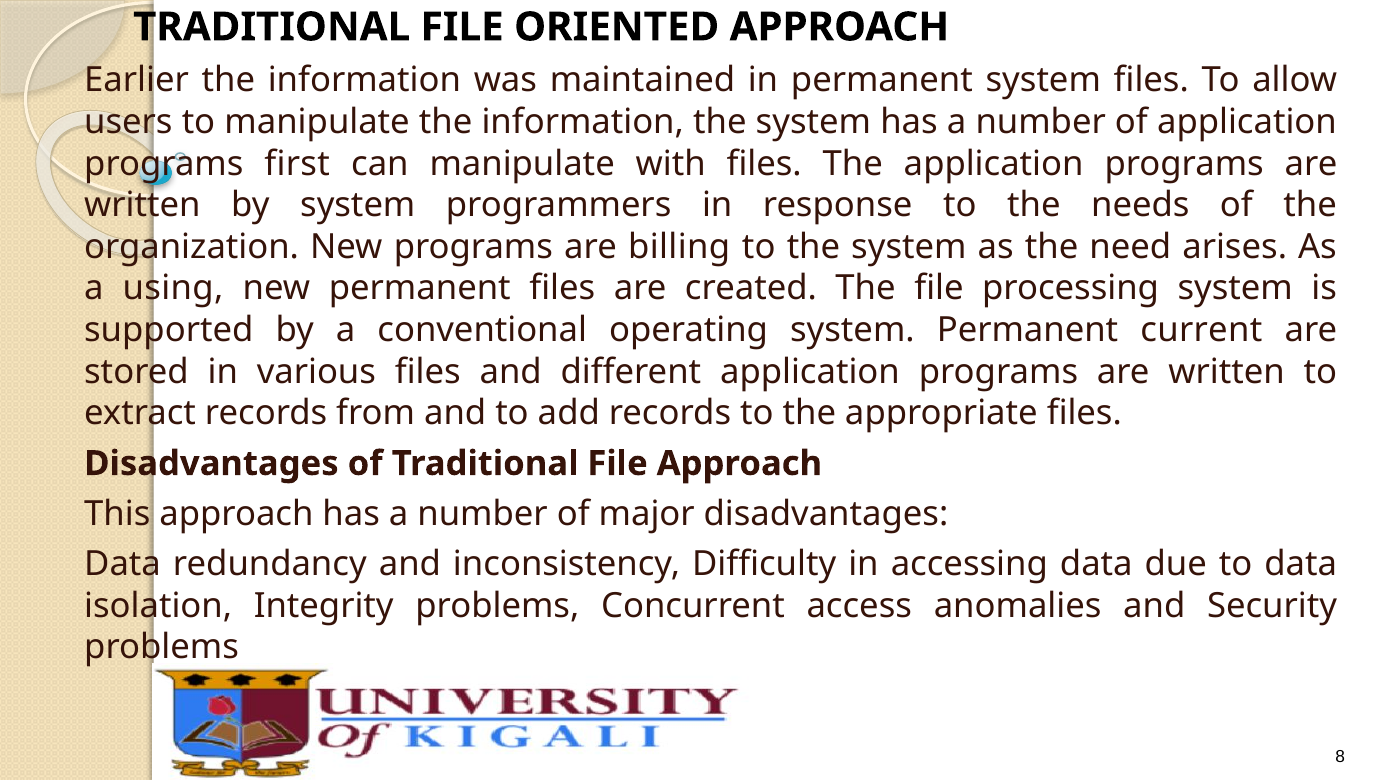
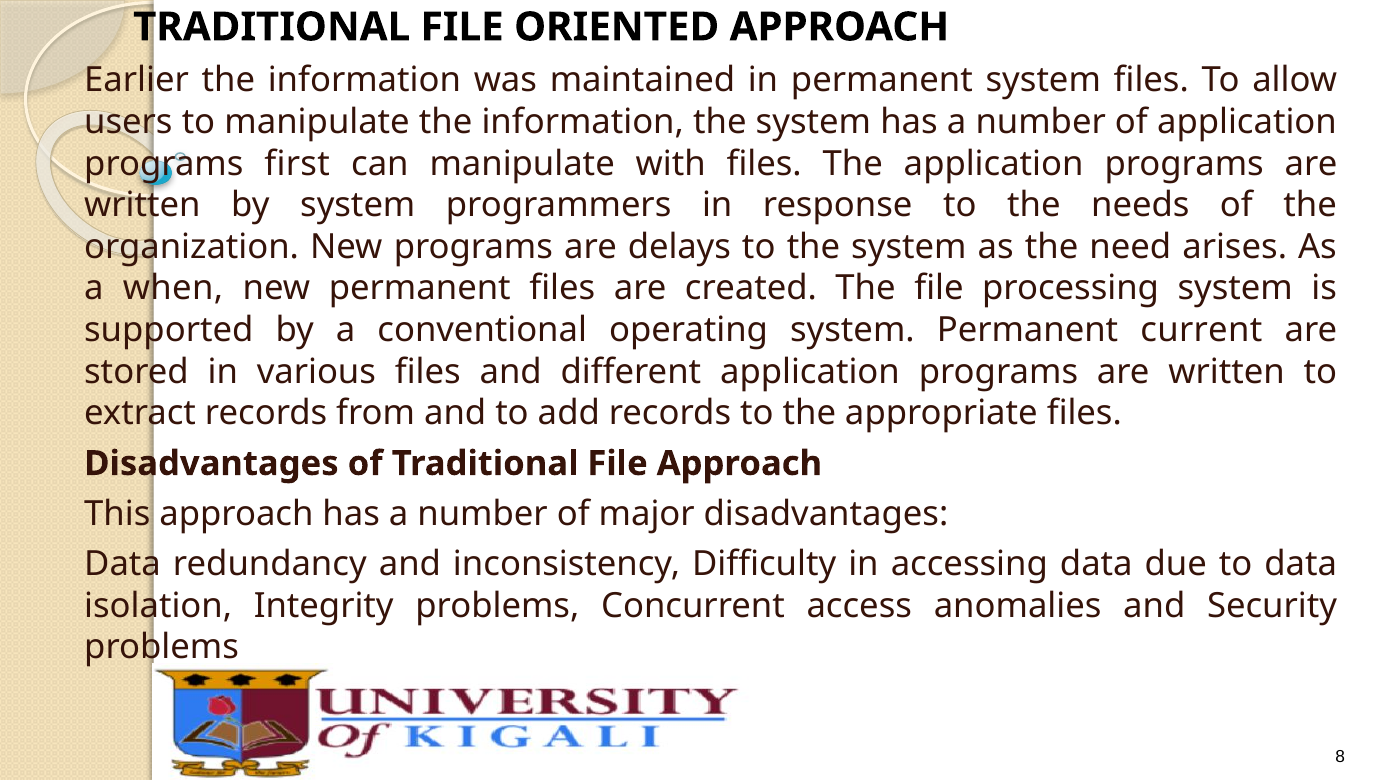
billing: billing -> delays
using: using -> when
